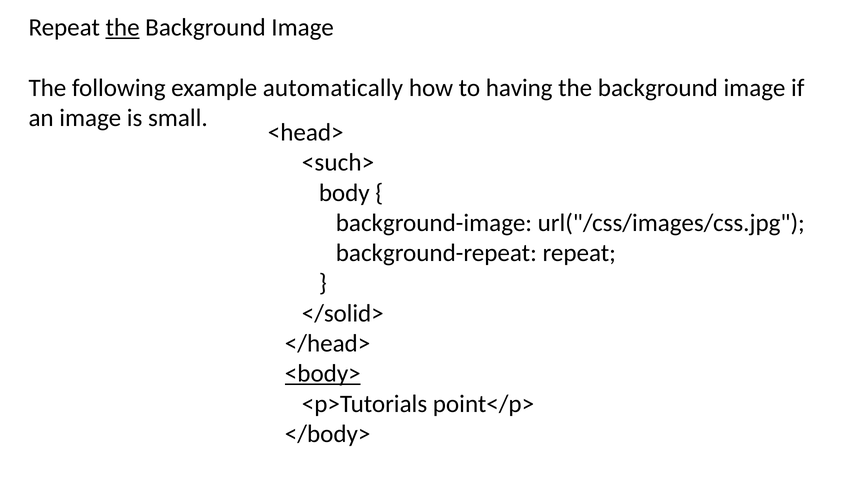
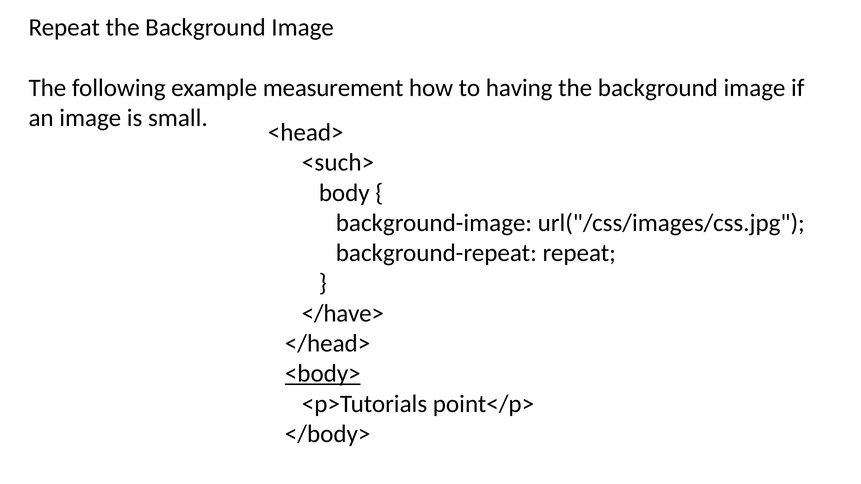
the at (123, 28) underline: present -> none
automatically: automatically -> measurement
</solid>: </solid> -> </have>
